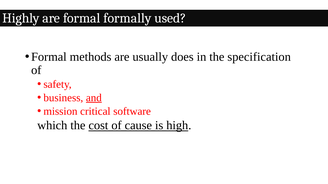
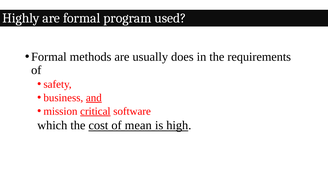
formally: formally -> program
specification: specification -> requirements
critical underline: none -> present
cause: cause -> mean
